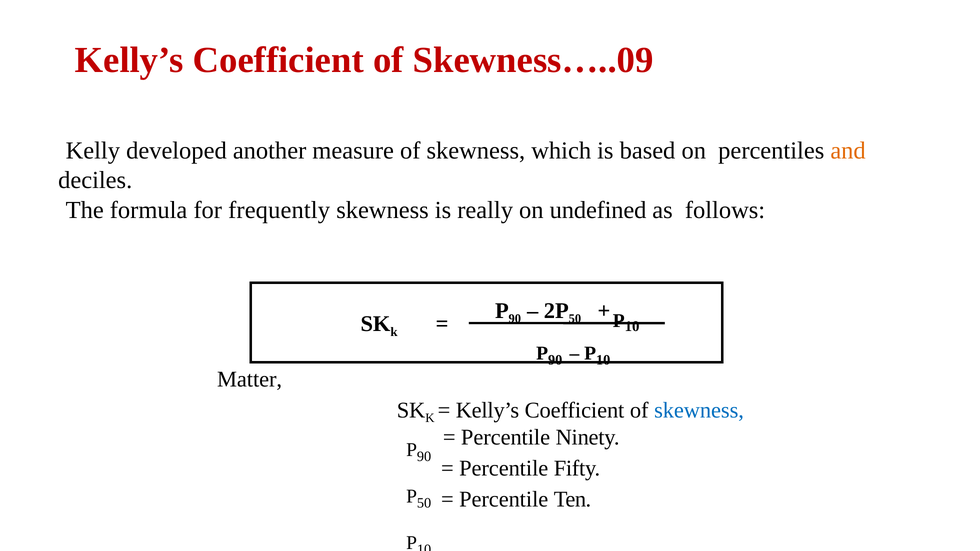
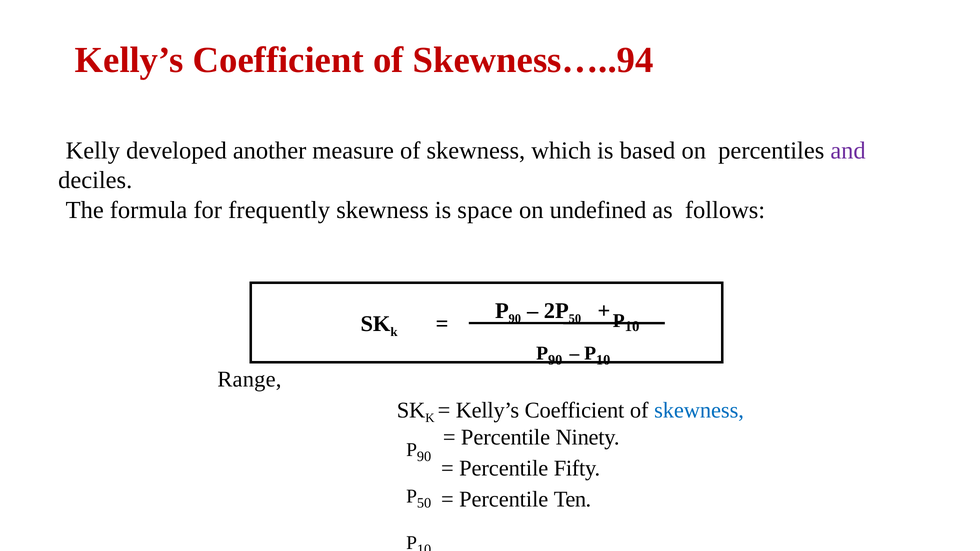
Skewness…..09: Skewness…..09 -> Skewness…..94
and colour: orange -> purple
really: really -> space
Matter: Matter -> Range
